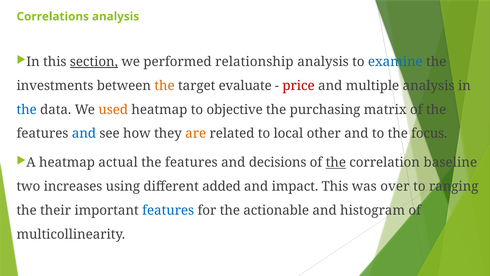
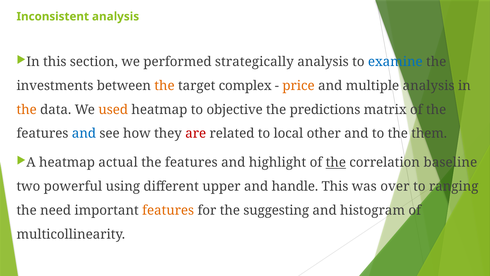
Correlations: Correlations -> Inconsistent
section underline: present -> none
relationship: relationship -> strategically
evaluate: evaluate -> complex
price colour: red -> orange
the at (27, 110) colour: blue -> orange
purchasing: purchasing -> predictions
are colour: orange -> red
focus: focus -> them
decisions: decisions -> highlight
increases: increases -> powerful
added: added -> upper
impact: impact -> handle
their: their -> need
features at (168, 210) colour: blue -> orange
actionable: actionable -> suggesting
